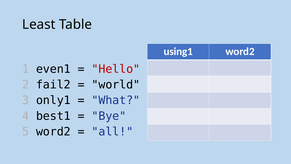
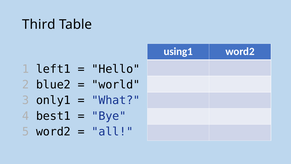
Least: Least -> Third
even1: even1 -> left1
Hello colour: red -> black
fail2: fail2 -> blue2
